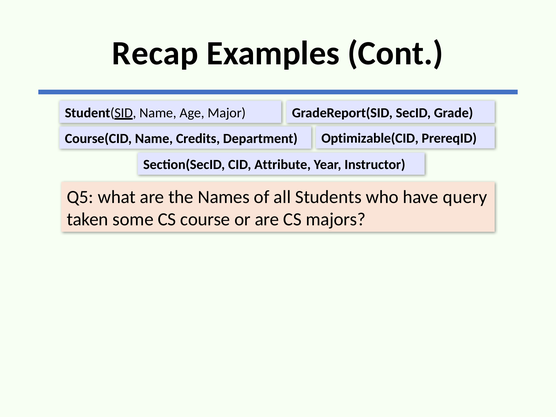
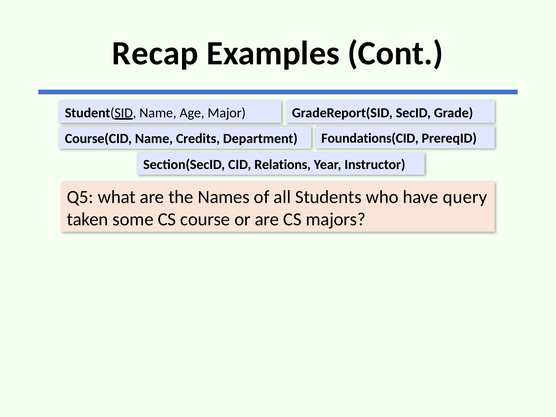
Optimizable(CID: Optimizable(CID -> Foundations(CID
Attribute: Attribute -> Relations
